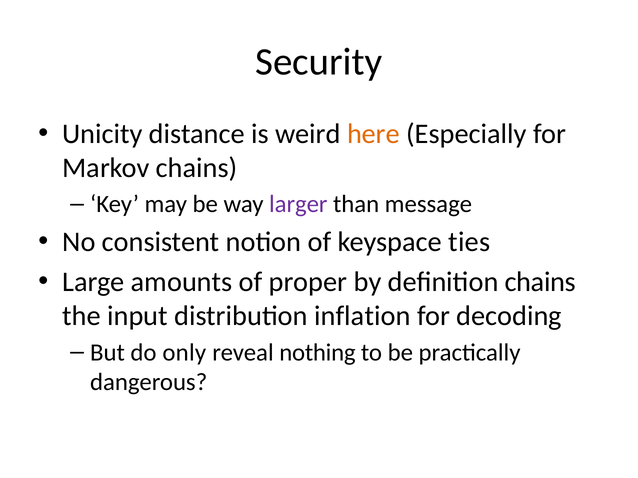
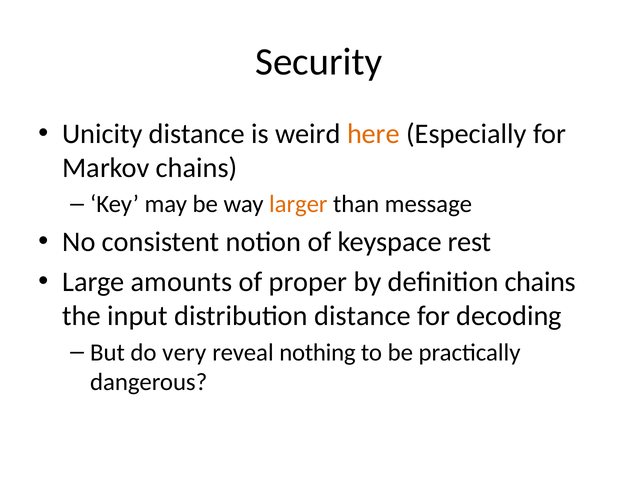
larger colour: purple -> orange
ties: ties -> rest
distribution inflation: inflation -> distance
only: only -> very
